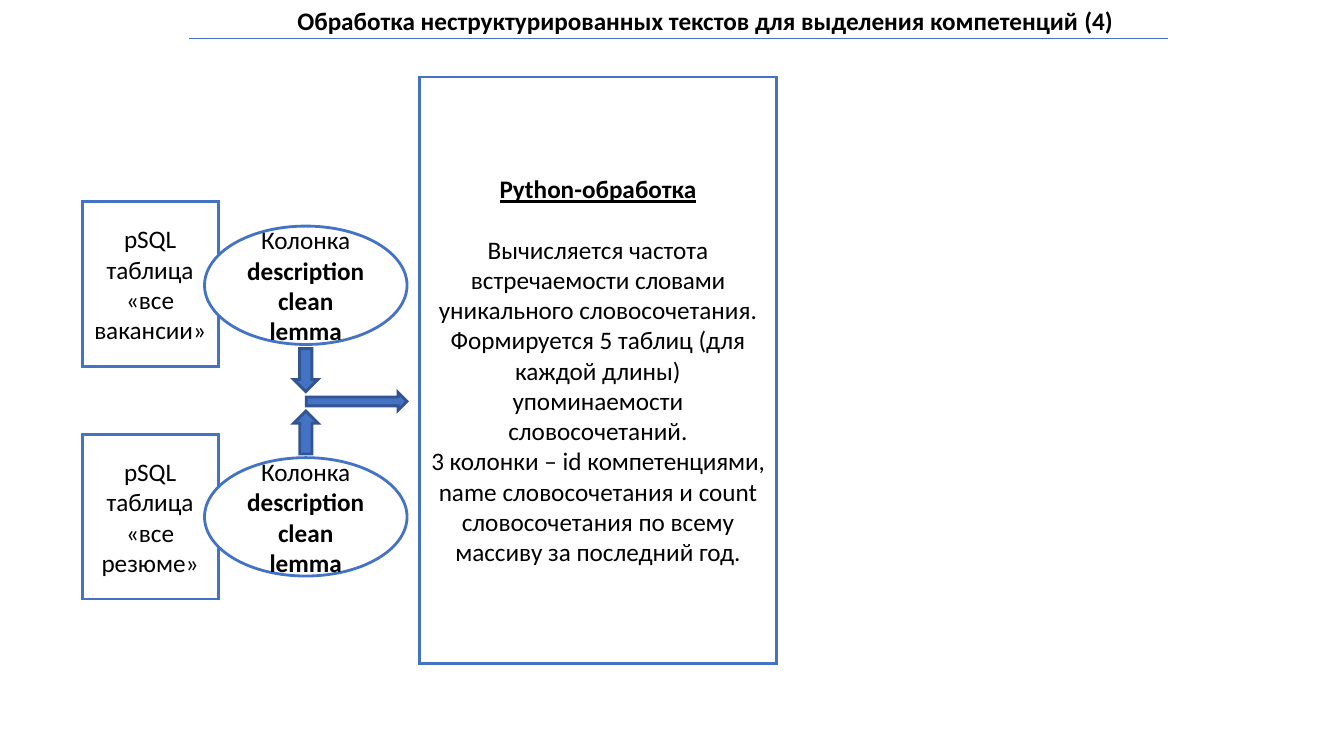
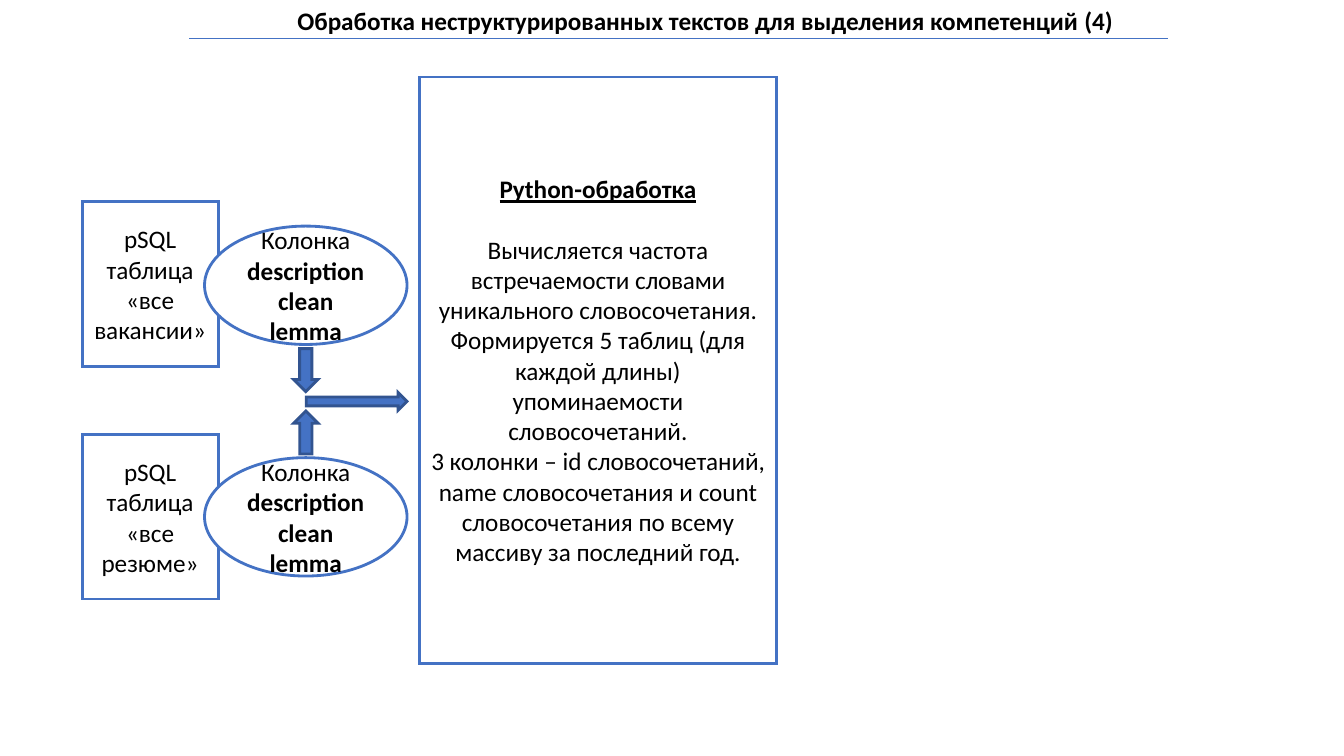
id компетенциями: компетенциями -> словосочетаний
